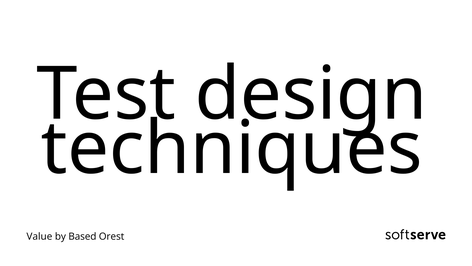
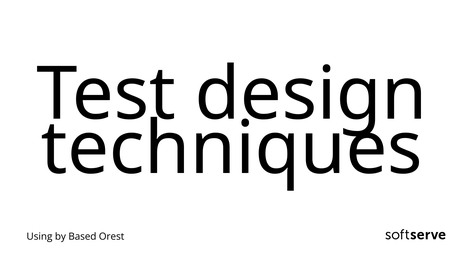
Value: Value -> Using
